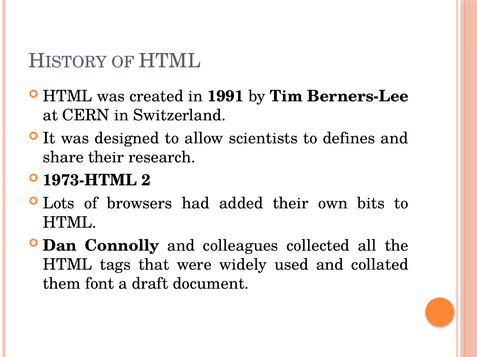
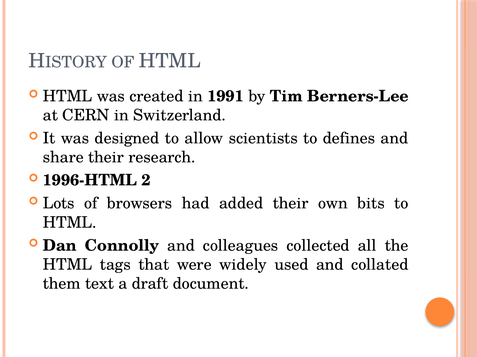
1973-HTML: 1973-HTML -> 1996-HTML
font: font -> text
